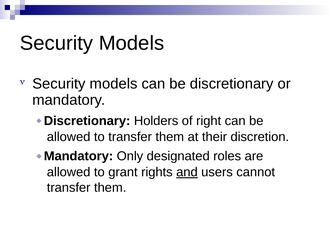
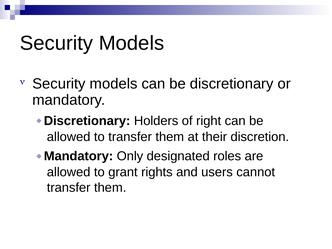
and underline: present -> none
